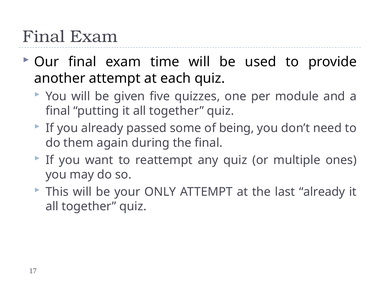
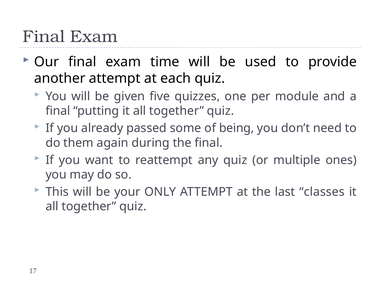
last already: already -> classes
